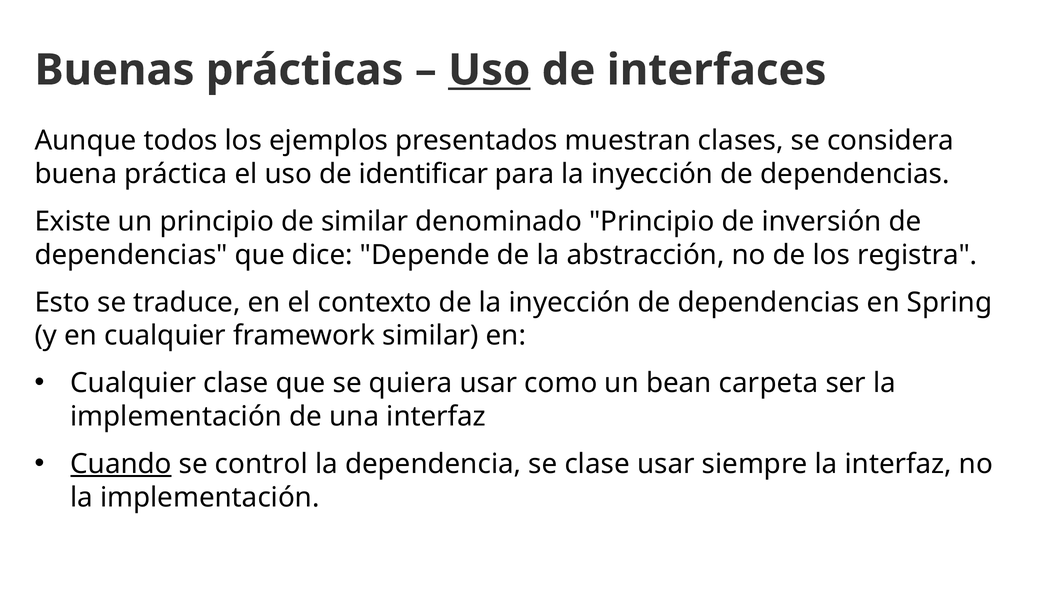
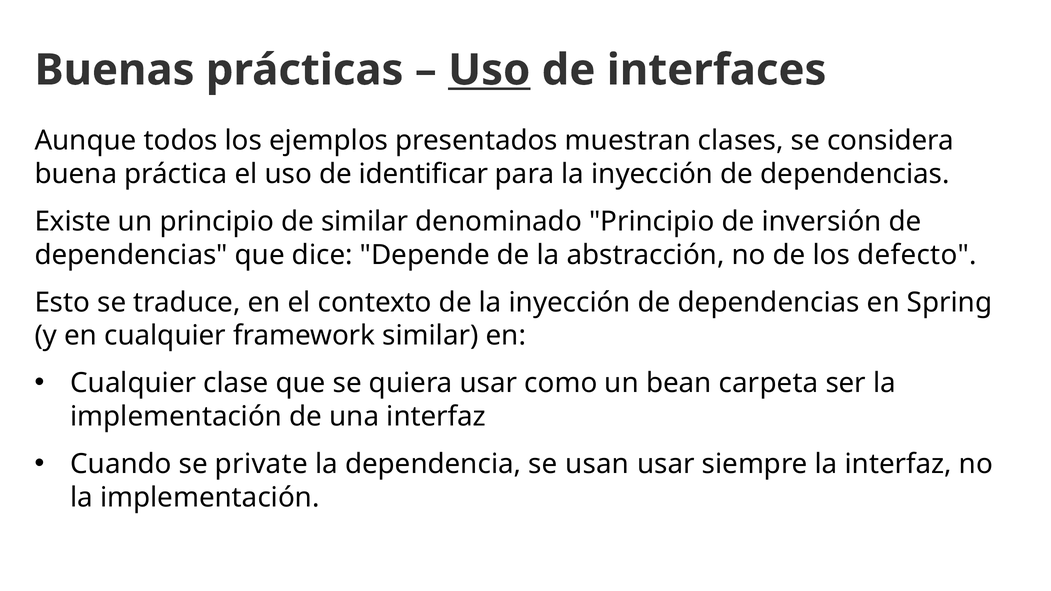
registra: registra -> defecto
Cuando underline: present -> none
control: control -> private
se clase: clase -> usan
